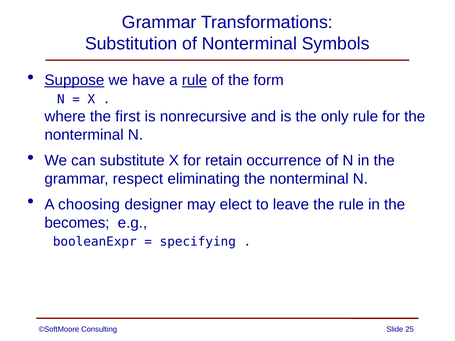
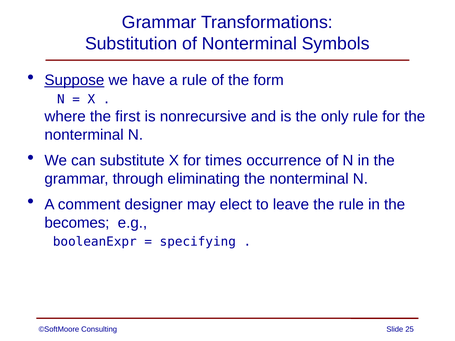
rule at (194, 80) underline: present -> none
retain: retain -> times
respect: respect -> through
choosing: choosing -> comment
